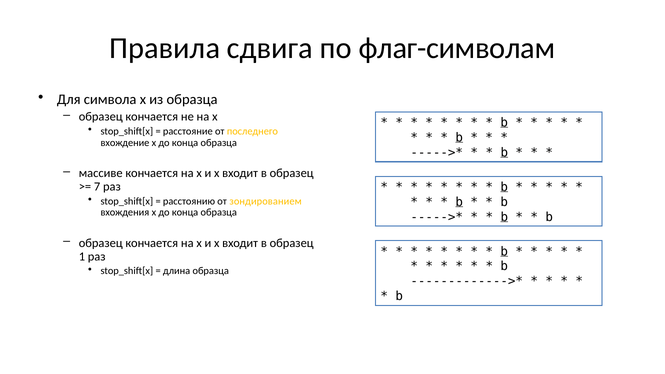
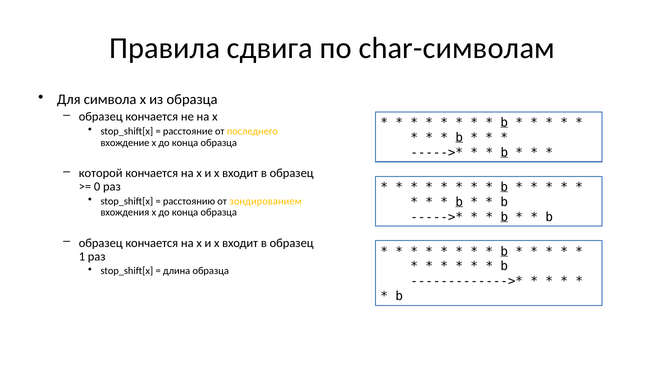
флаг-символам: флаг-символам -> char-символам
массиве: массиве -> которой
7: 7 -> 0
